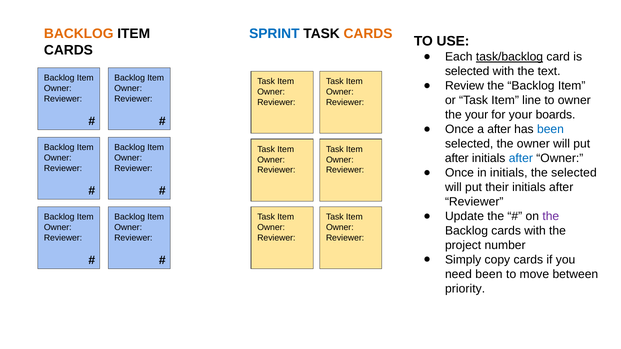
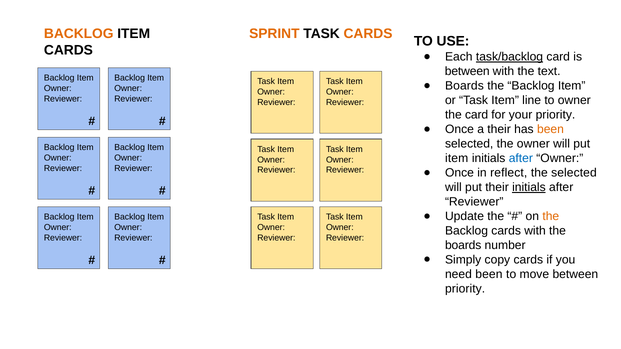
SPRINT colour: blue -> orange
selected at (467, 71): selected -> between
Review at (465, 86): Review -> Boards
the your: your -> card
your boards: boards -> priority
a after: after -> their
been at (550, 129) colour: blue -> orange
after at (457, 158): after -> item
in initials: initials -> reflect
initials at (529, 187) underline: none -> present
the at (551, 216) colour: purple -> orange
project at (463, 245): project -> boards
